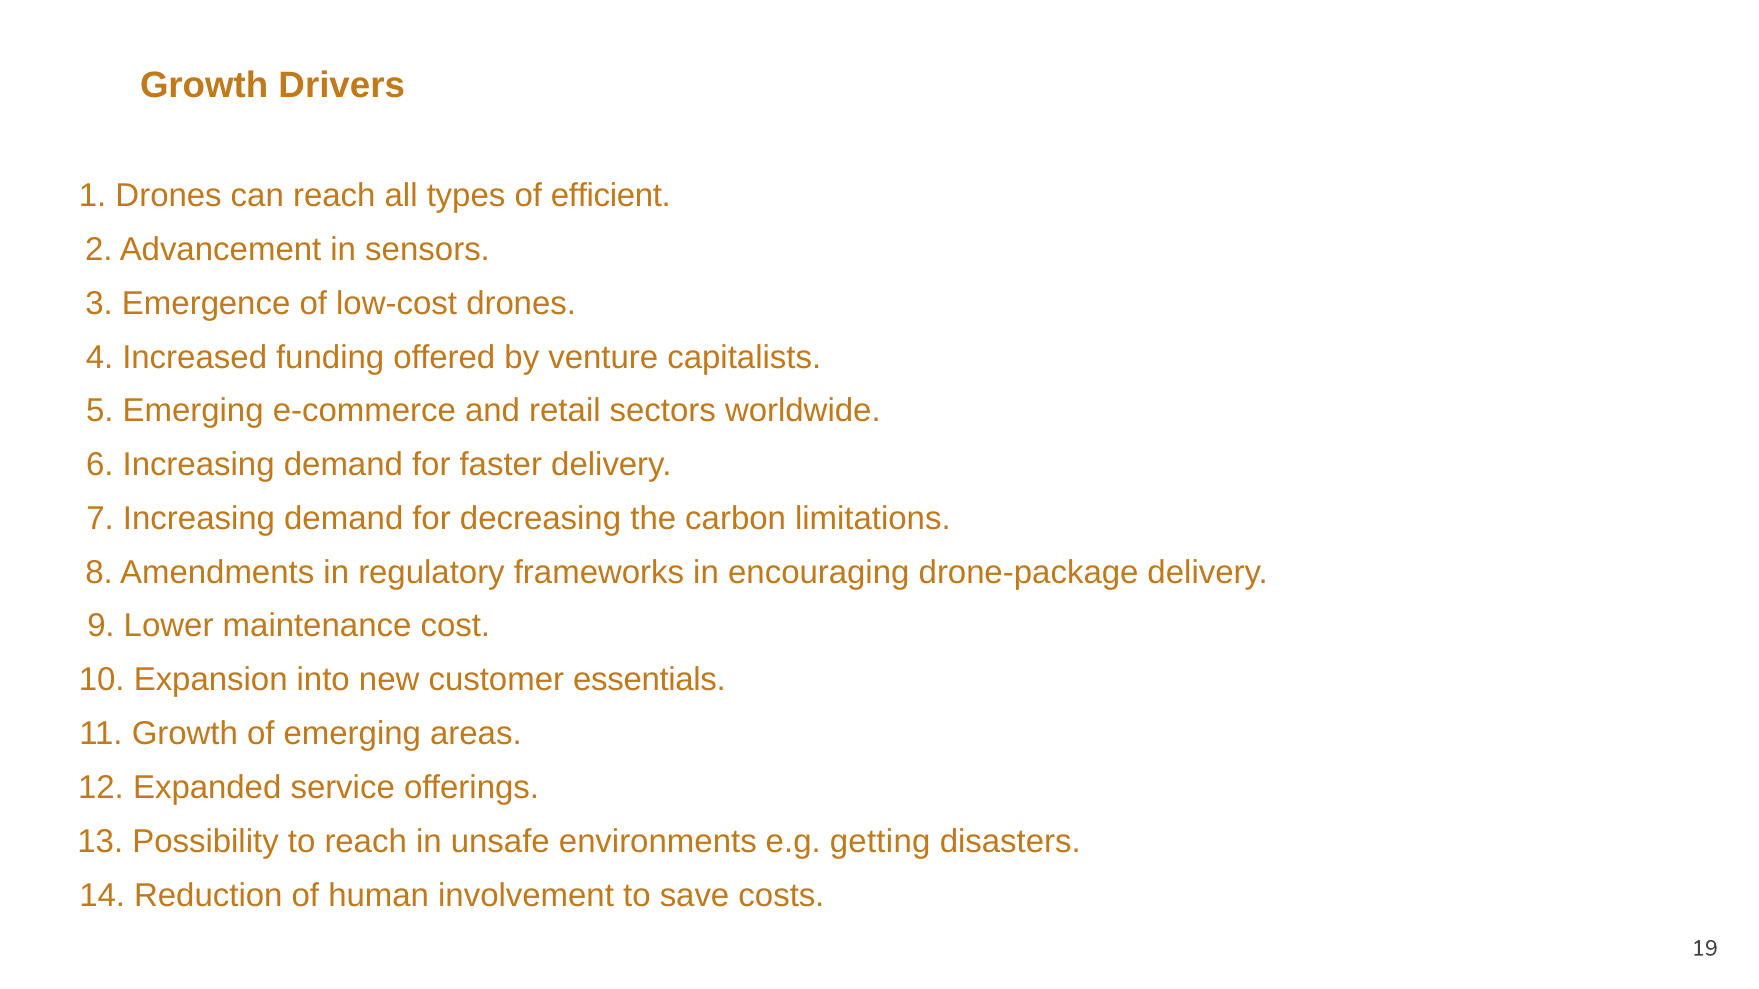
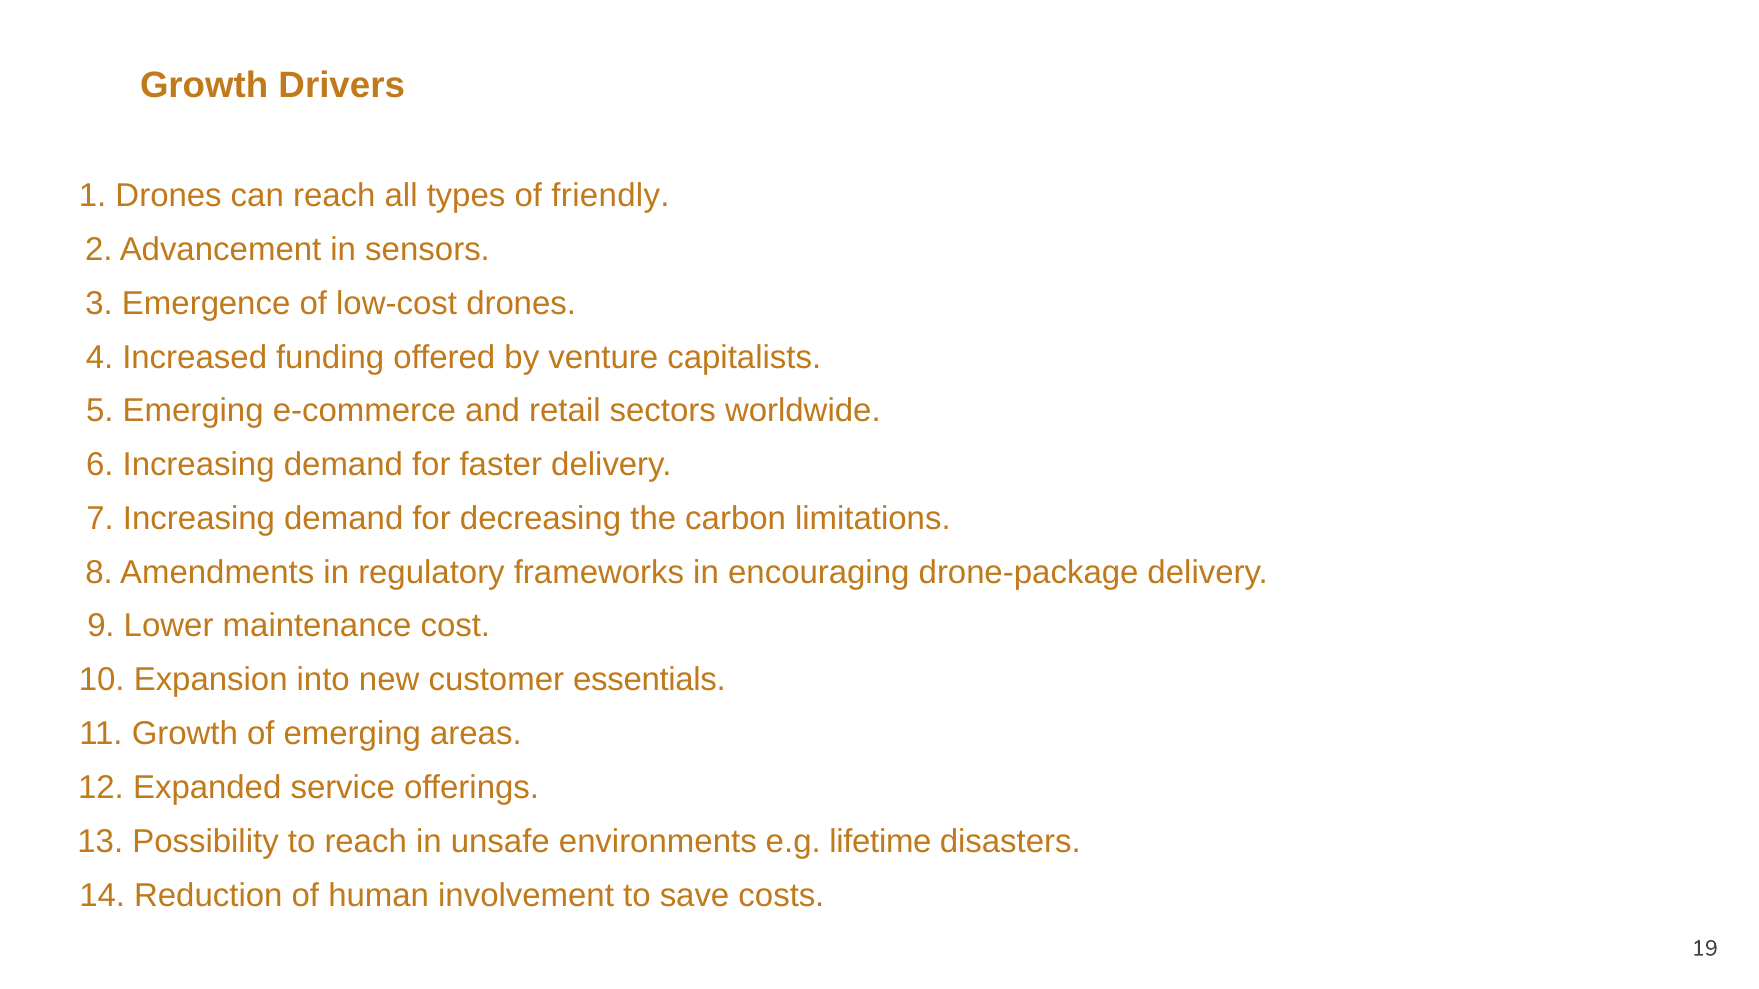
efficient: efficient -> friendly
getting: getting -> lifetime
